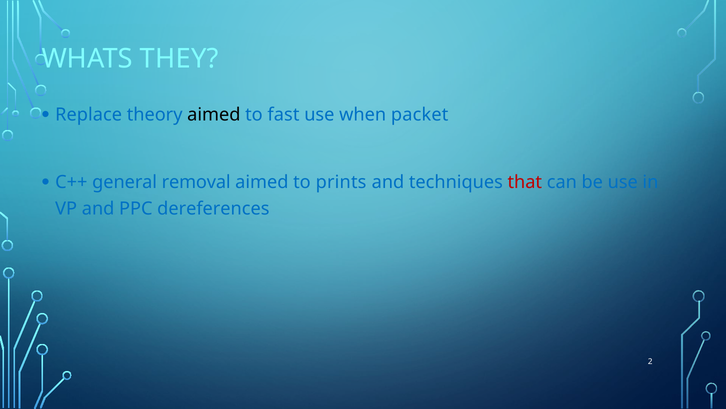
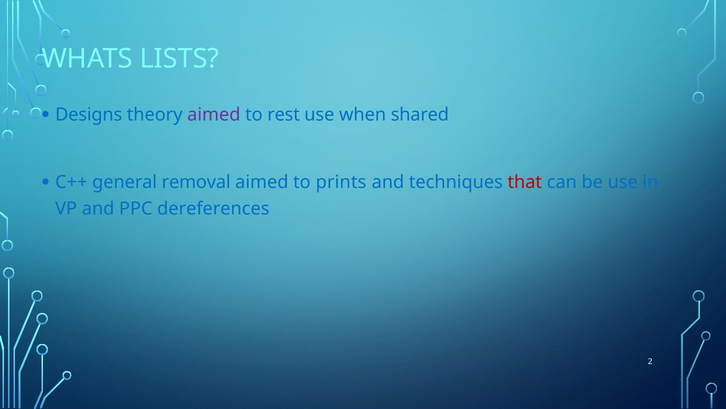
THEY: THEY -> LISTS
Replace: Replace -> Designs
aimed at (214, 115) colour: black -> purple
fast: fast -> rest
packet: packet -> shared
